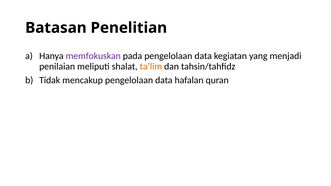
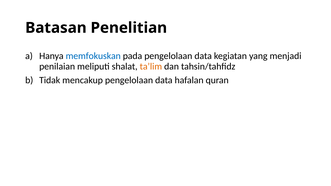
memfokuskan colour: purple -> blue
